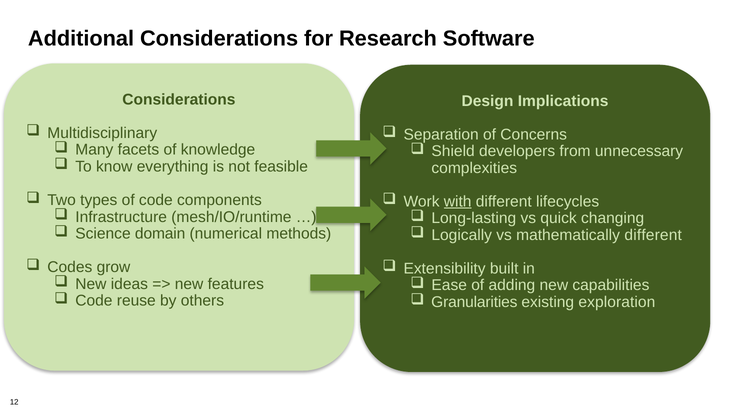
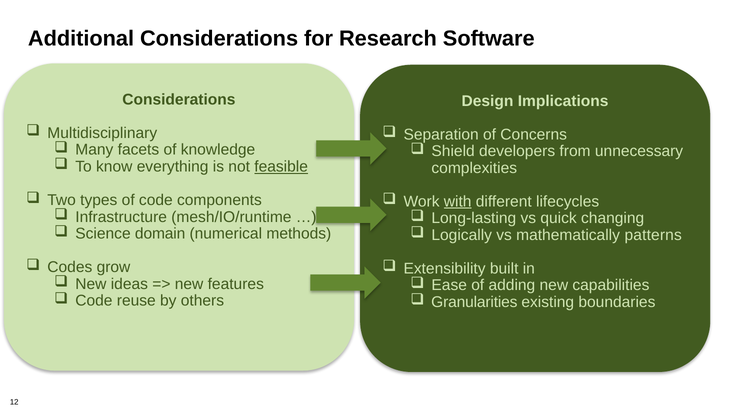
feasible underline: none -> present
mathematically different: different -> patterns
exploration: exploration -> boundaries
